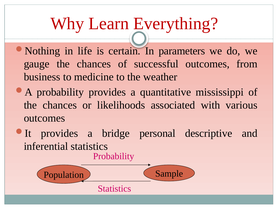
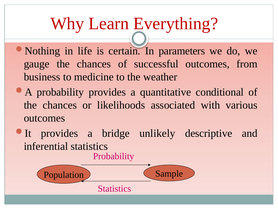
mississippi: mississippi -> conditional
personal: personal -> unlikely
